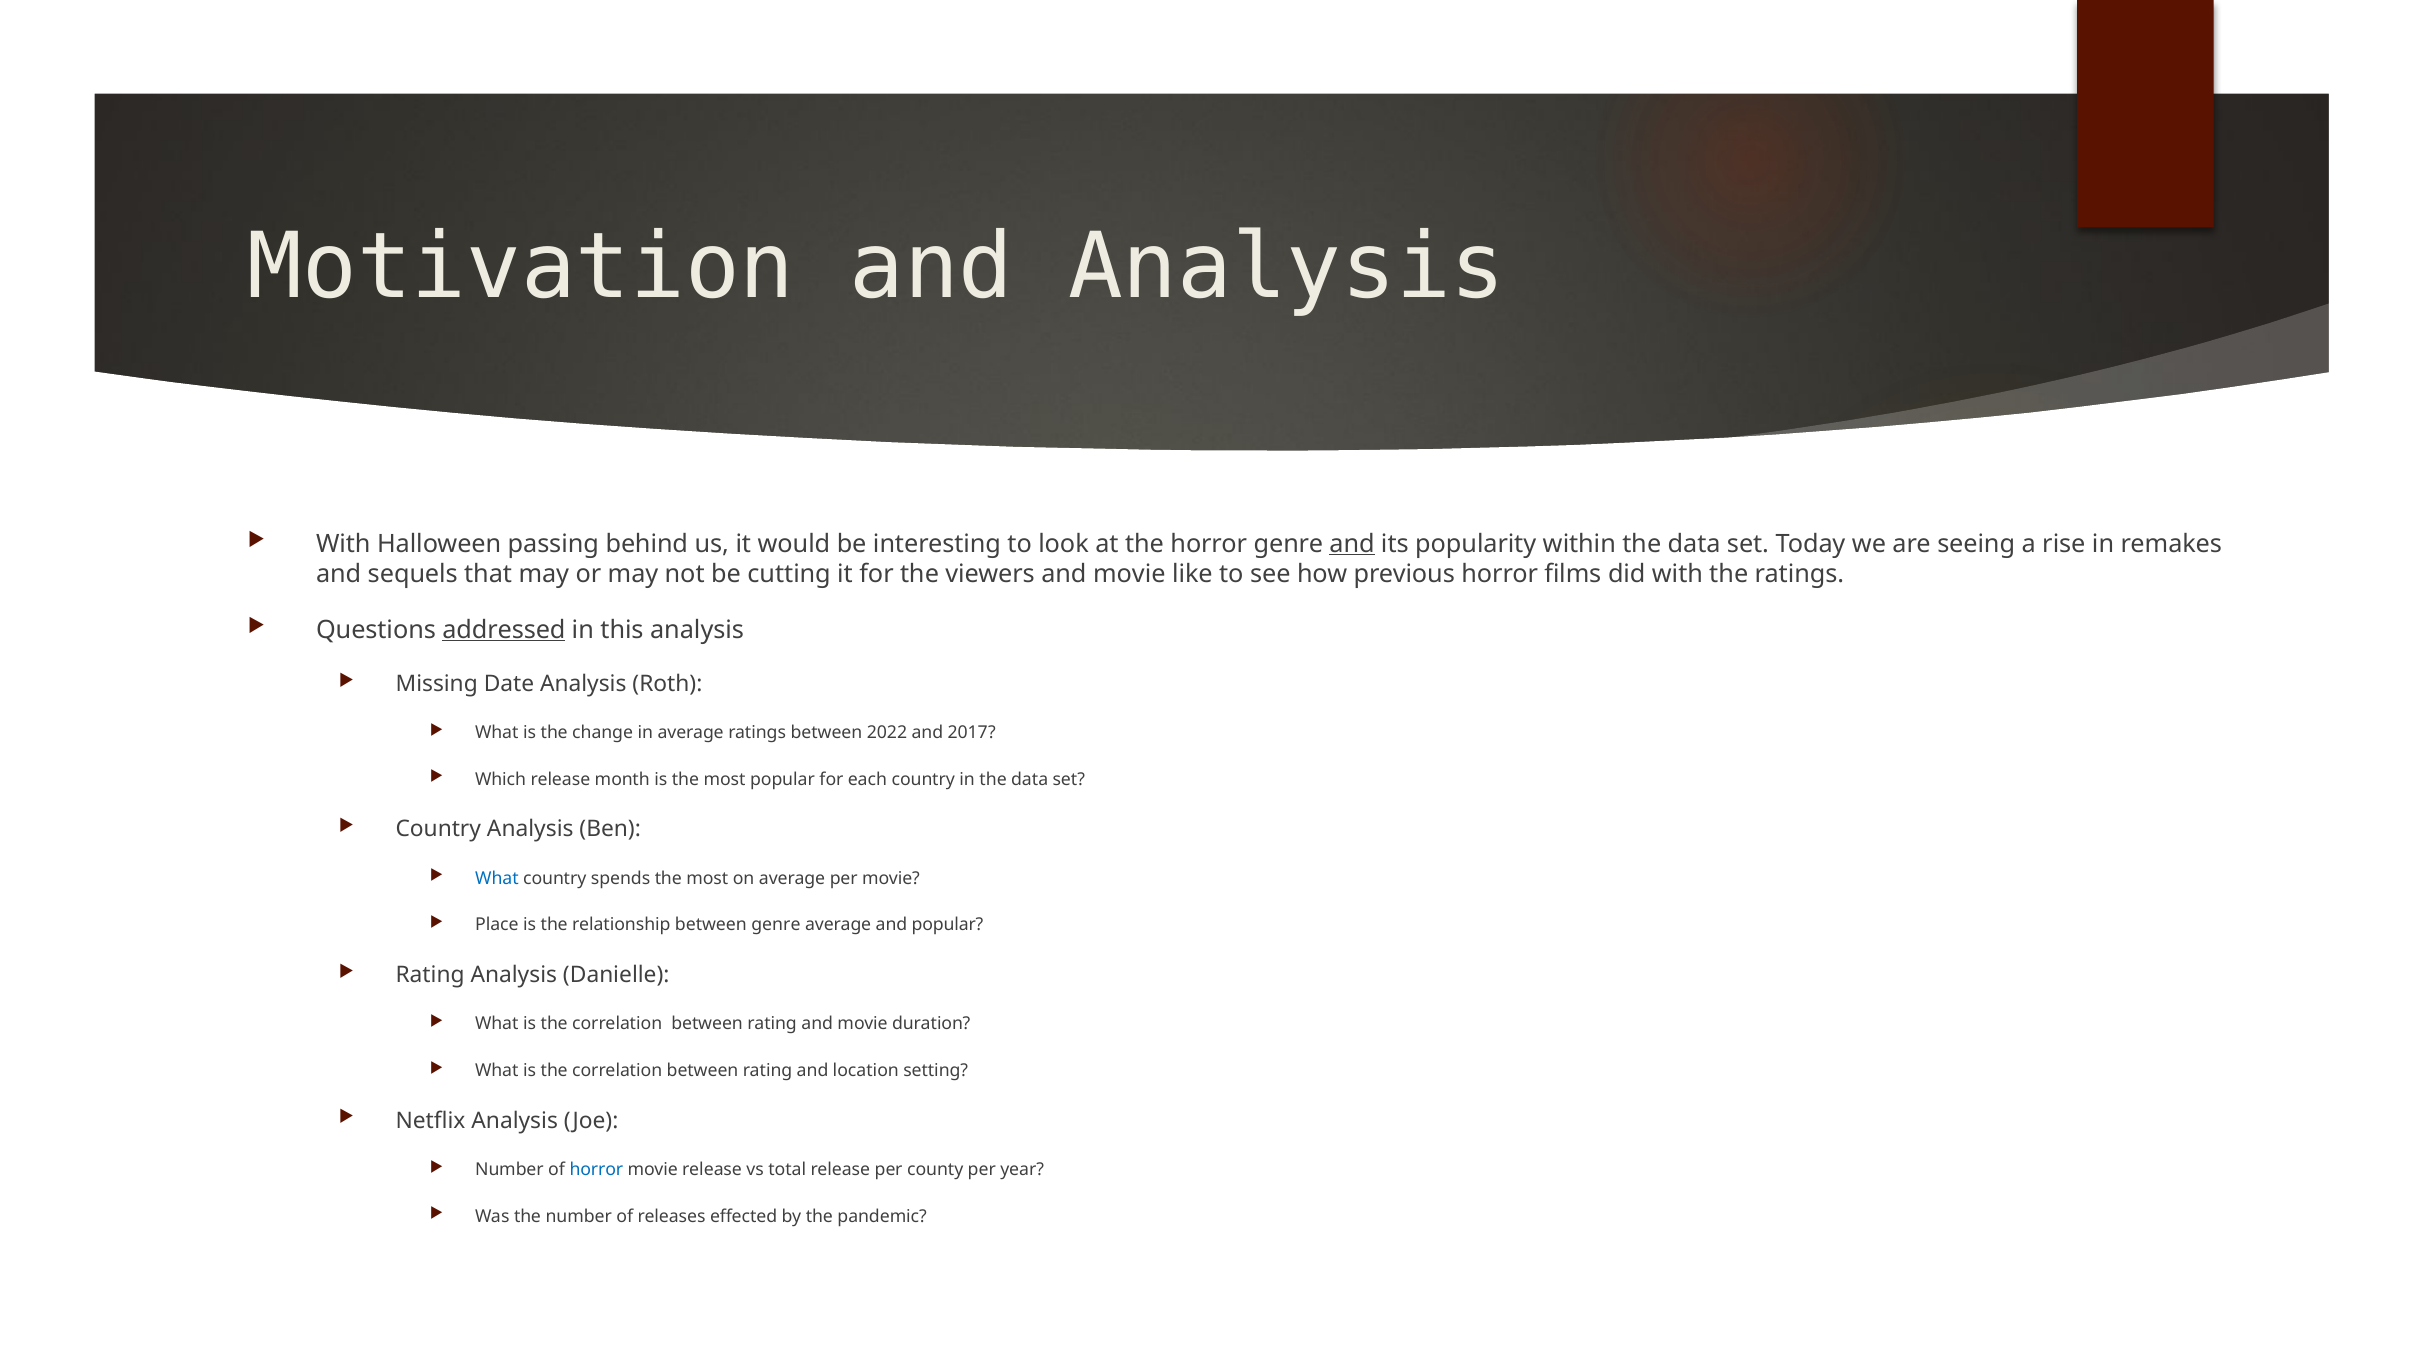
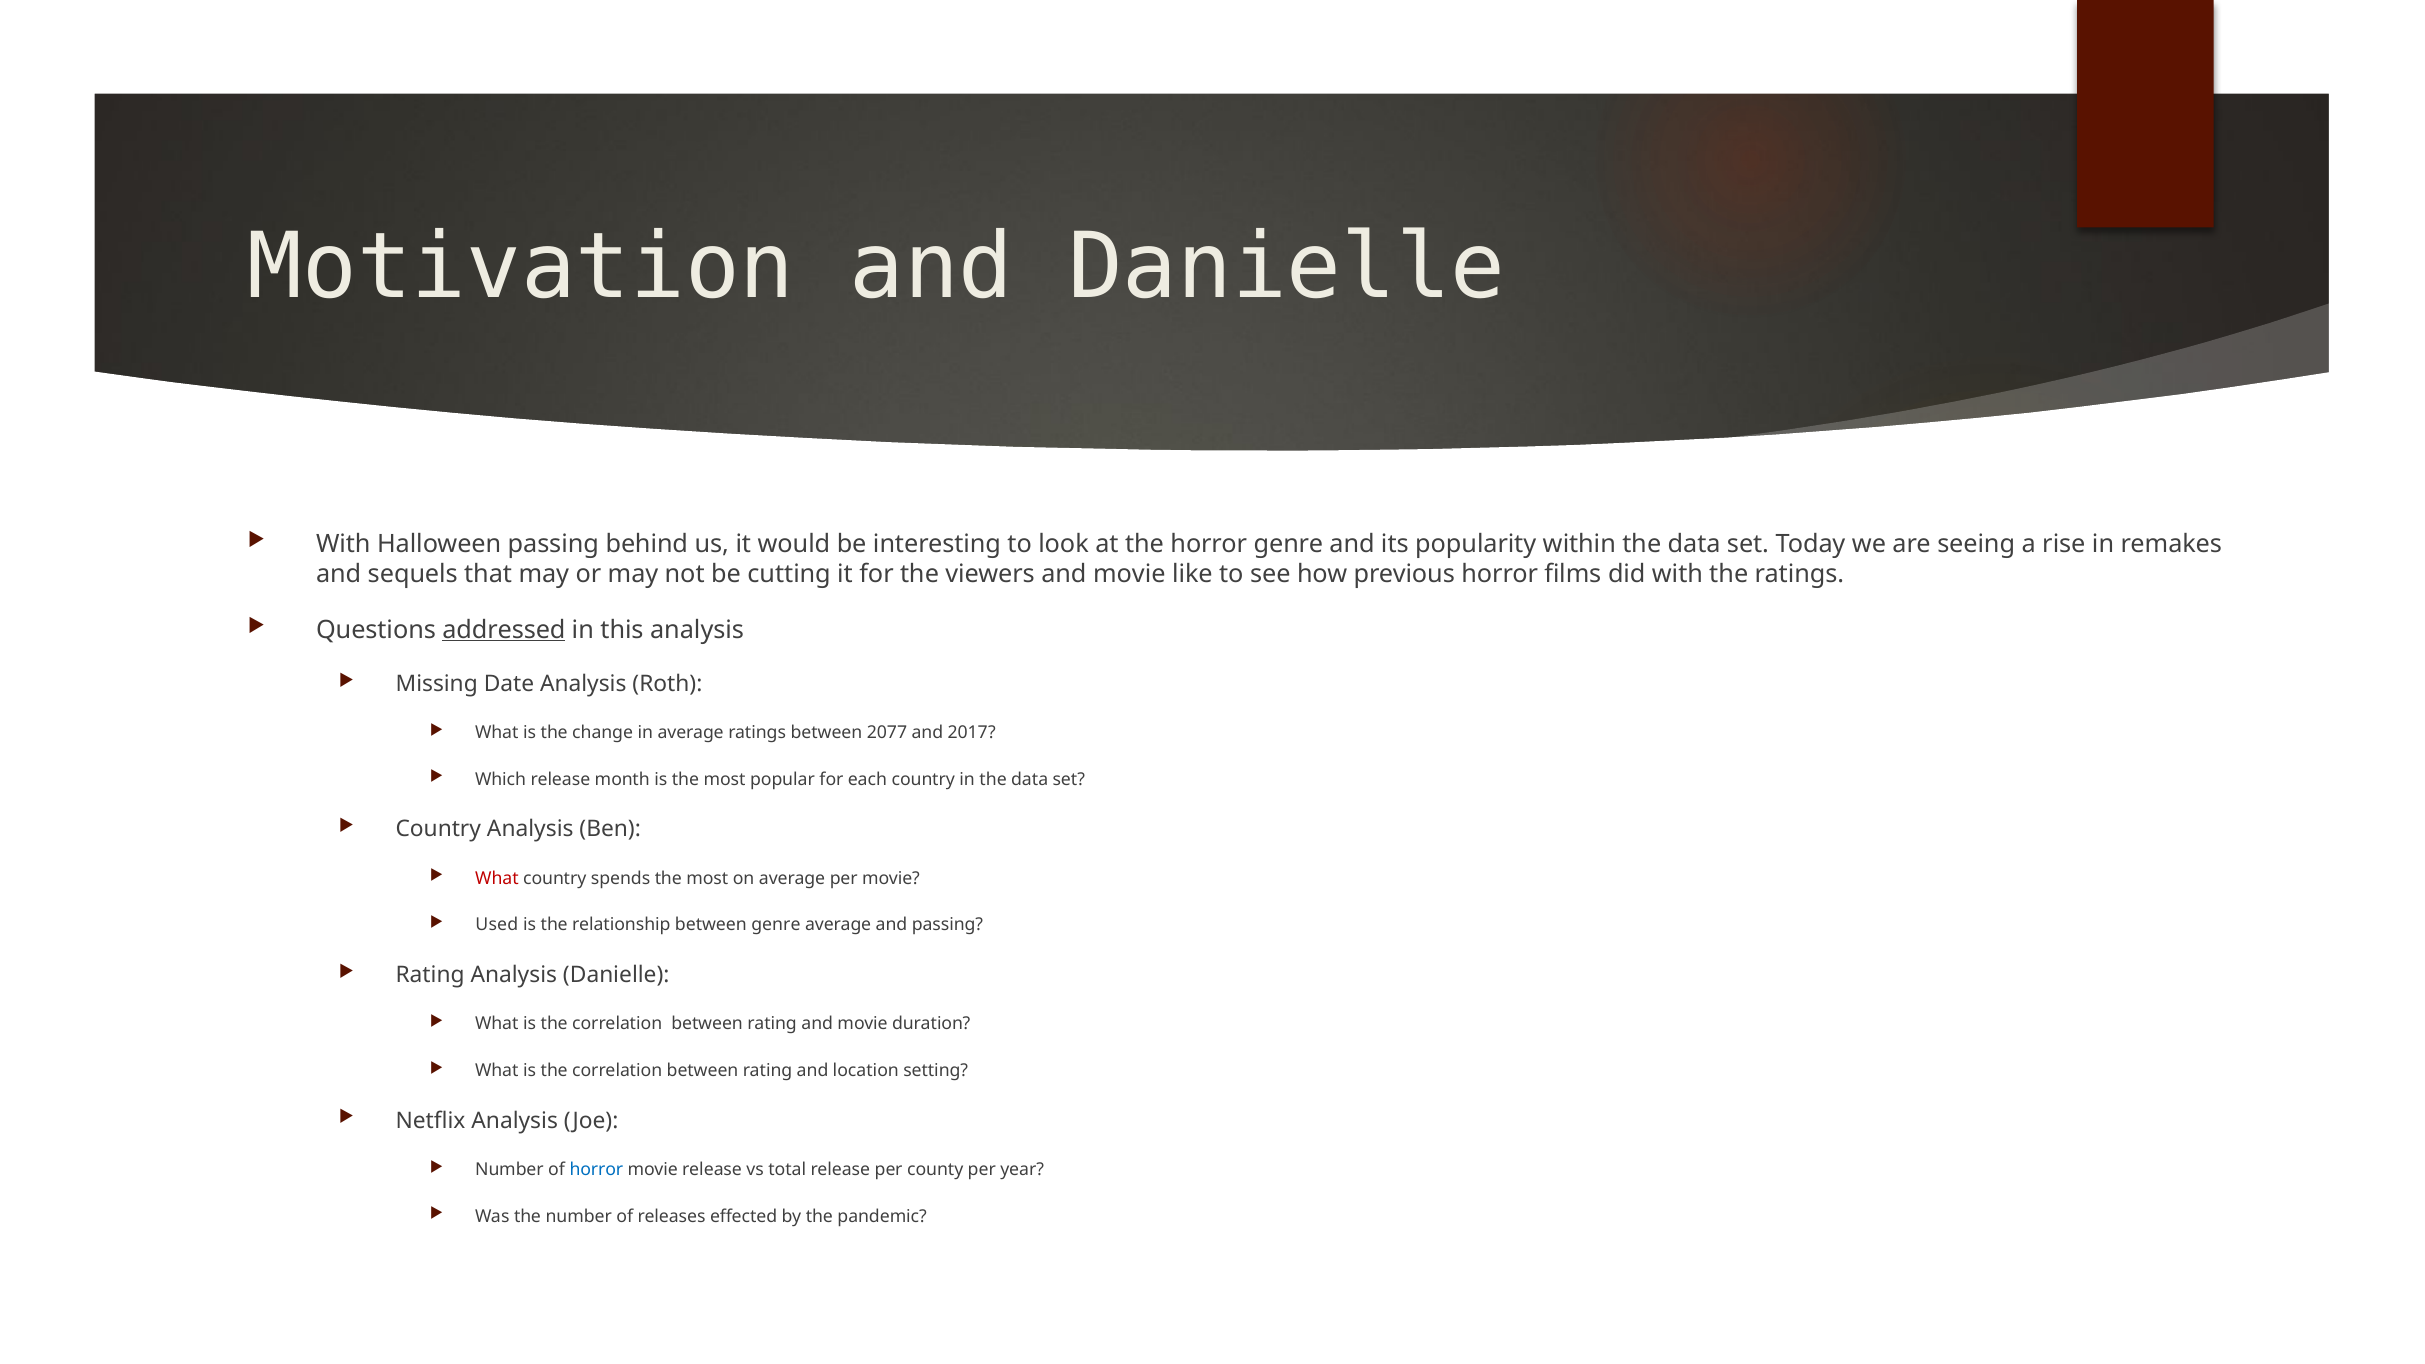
and Analysis: Analysis -> Danielle
and at (1352, 544) underline: present -> none
2022: 2022 -> 2077
What at (497, 879) colour: blue -> red
Place: Place -> Used
and popular: popular -> passing
